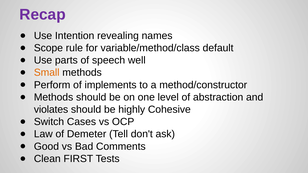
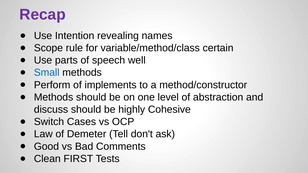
default: default -> certain
Small colour: orange -> blue
violates: violates -> discuss
